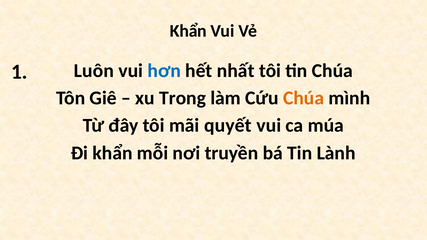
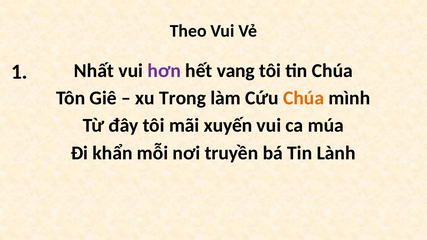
Khẩn at (188, 31): Khẩn -> Theo
Luôn: Luôn -> Nhất
hơn colour: blue -> purple
nhất: nhất -> vang
quyết: quyết -> xuyến
